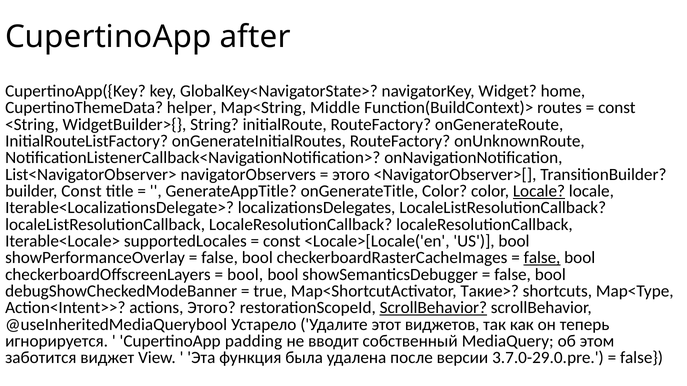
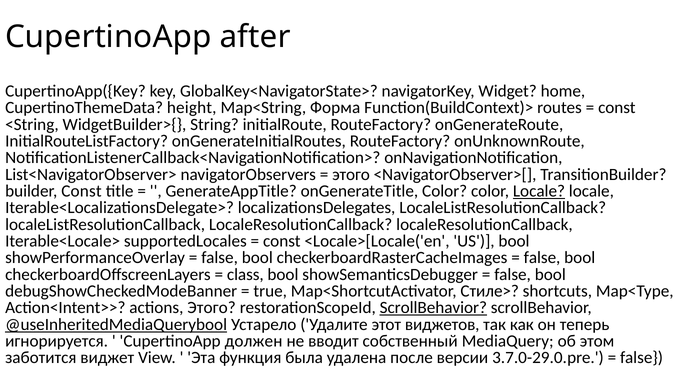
helper: helper -> height
Middle: Middle -> Форма
false at (542, 258) underline: present -> none
bool at (245, 275): bool -> class
Такие>: Такие> -> Стиле>
@useInheritedMediaQuerybool underline: none -> present
padding: padding -> должен
